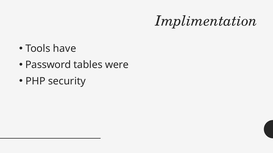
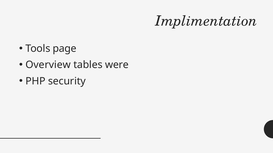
have: have -> page
Password: Password -> Overview
